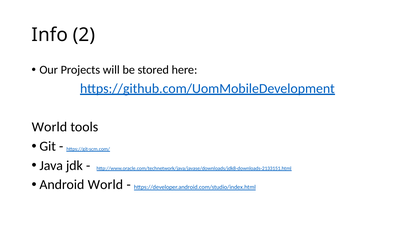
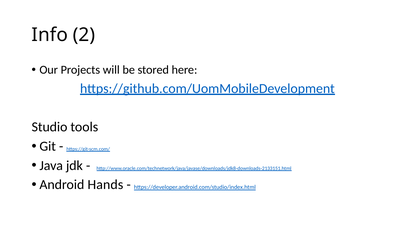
World at (49, 127): World -> Studio
Android World: World -> Hands
